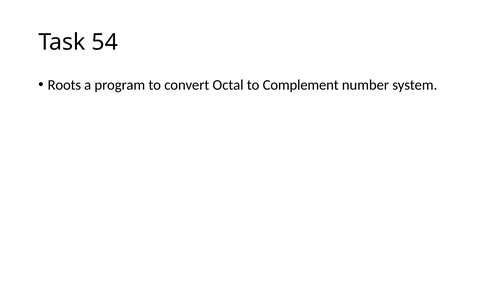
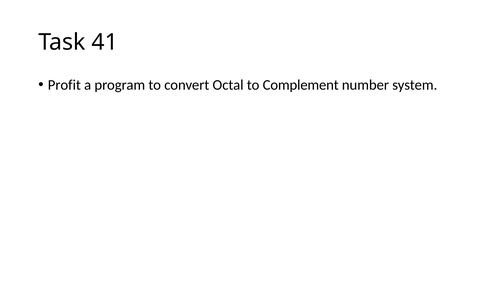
54: 54 -> 41
Roots: Roots -> Profit
